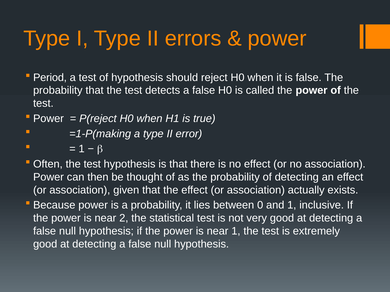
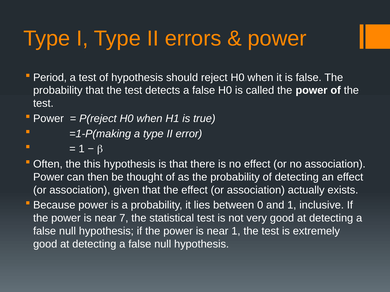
Often the test: test -> this
2: 2 -> 7
